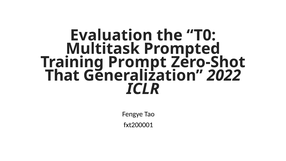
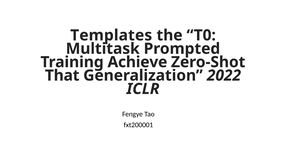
Evaluation: Evaluation -> Templates
Prompt: Prompt -> Achieve
